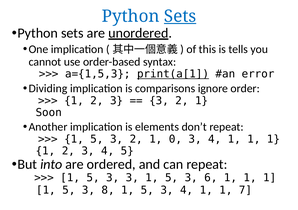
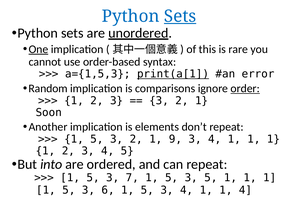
One underline: none -> present
tells: tells -> rare
Dividing: Dividing -> Random
order underline: none -> present
0: 0 -> 9
3 3: 3 -> 7
3 6: 6 -> 5
8: 8 -> 6
1 7: 7 -> 4
